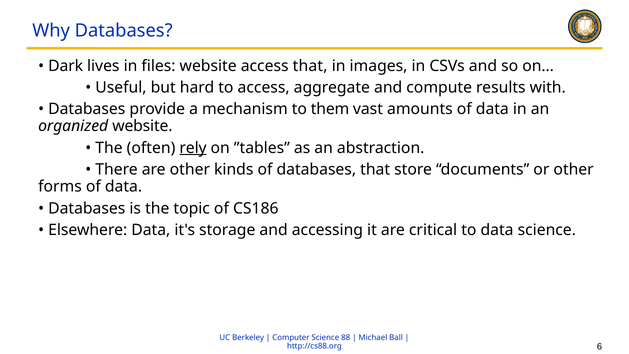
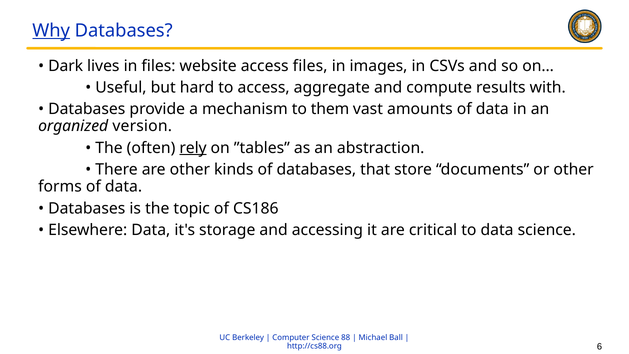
Why underline: none -> present
access that: that -> files
organized website: website -> version
